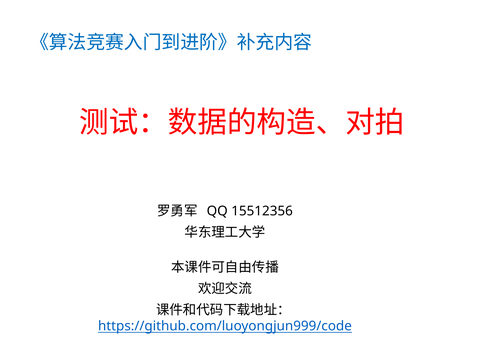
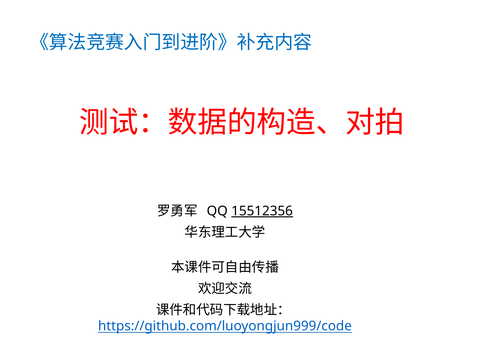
15512356 underline: none -> present
